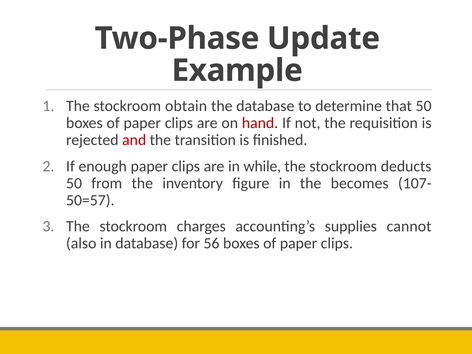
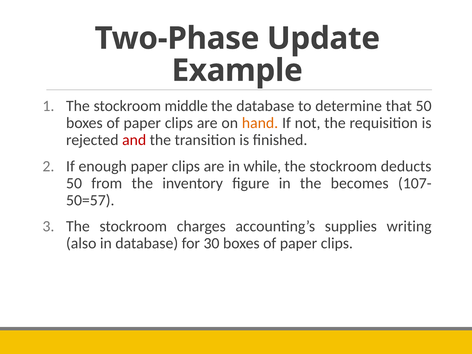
obtain: obtain -> middle
hand colour: red -> orange
cannot: cannot -> writing
56: 56 -> 30
